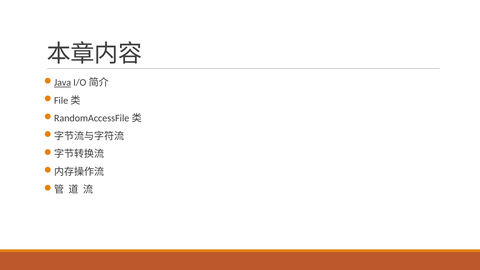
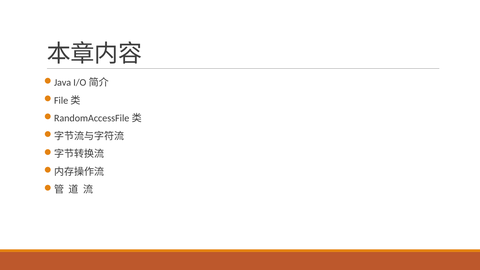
Java underline: present -> none
